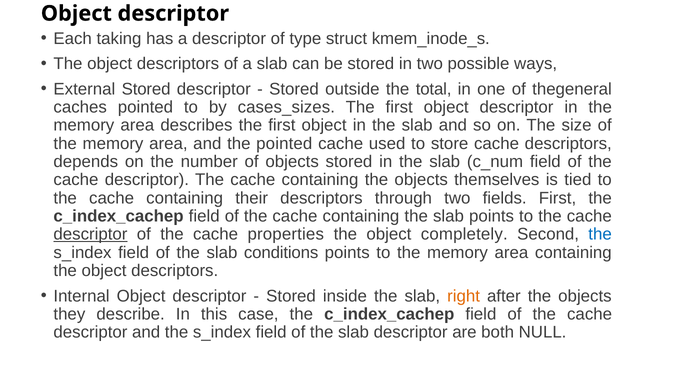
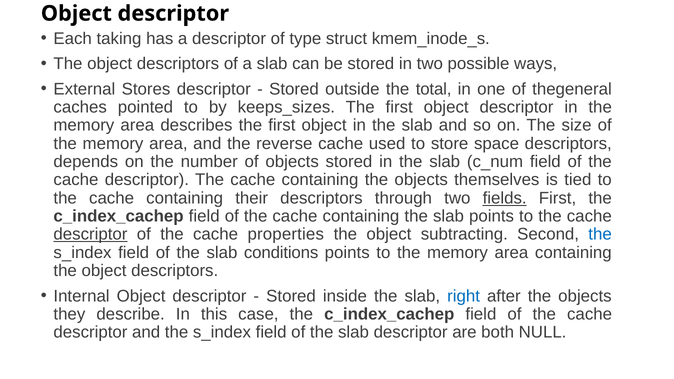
External Stored: Stored -> Stores
cases_sizes: cases_sizes -> keeps_sizes
the pointed: pointed -> reverse
store cache: cache -> space
fields underline: none -> present
completely: completely -> subtracting
right colour: orange -> blue
